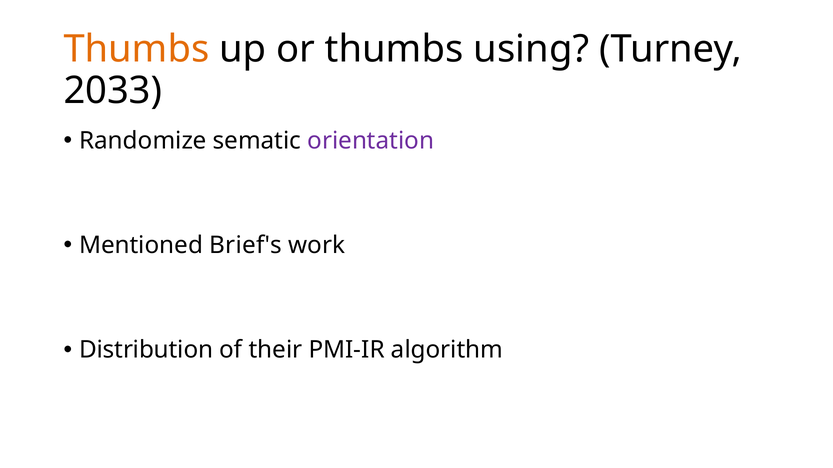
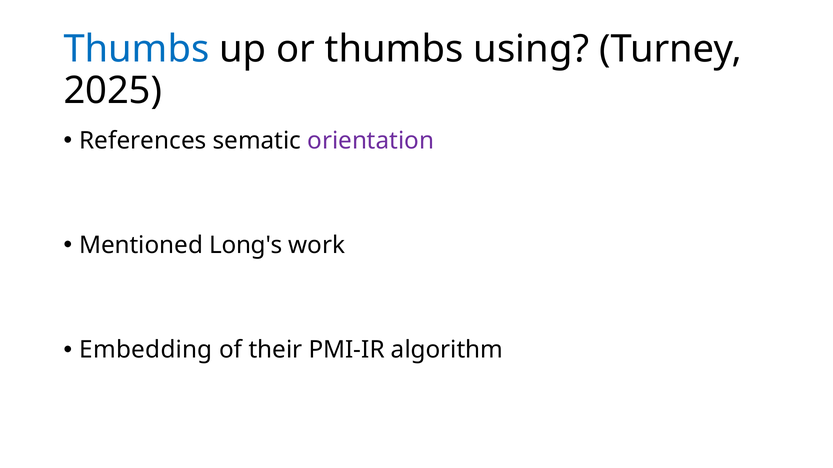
Thumbs at (136, 49) colour: orange -> blue
2033: 2033 -> 2025
Randomize: Randomize -> References
Brief's: Brief's -> Long's
Distribution: Distribution -> Embedding
